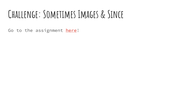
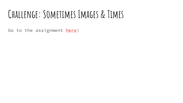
Since: Since -> Times
